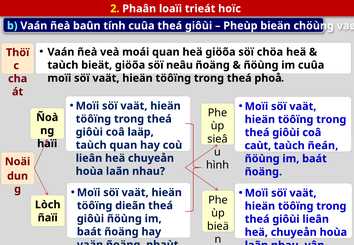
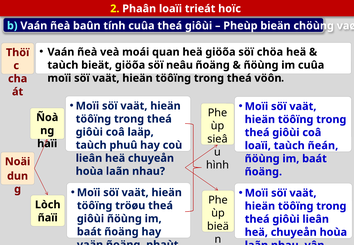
phoå: phoå -> vöôn
taùch quan: quan -> phuû
caùt at (258, 145): caùt -> loaïi
dieãn: dieãn -> tröøu
